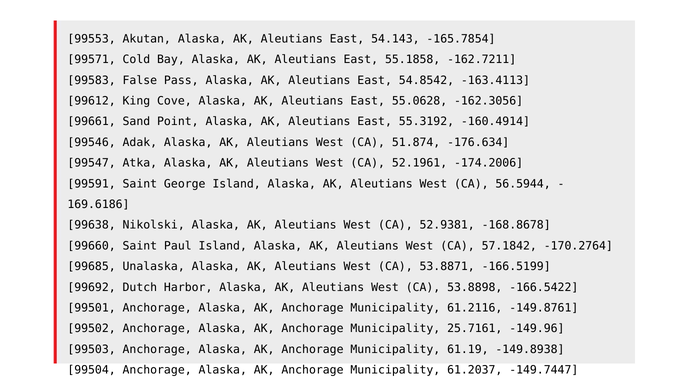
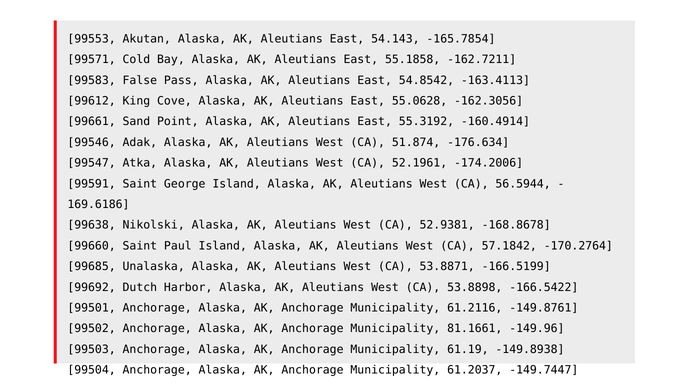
25.7161: 25.7161 -> 81.1661
